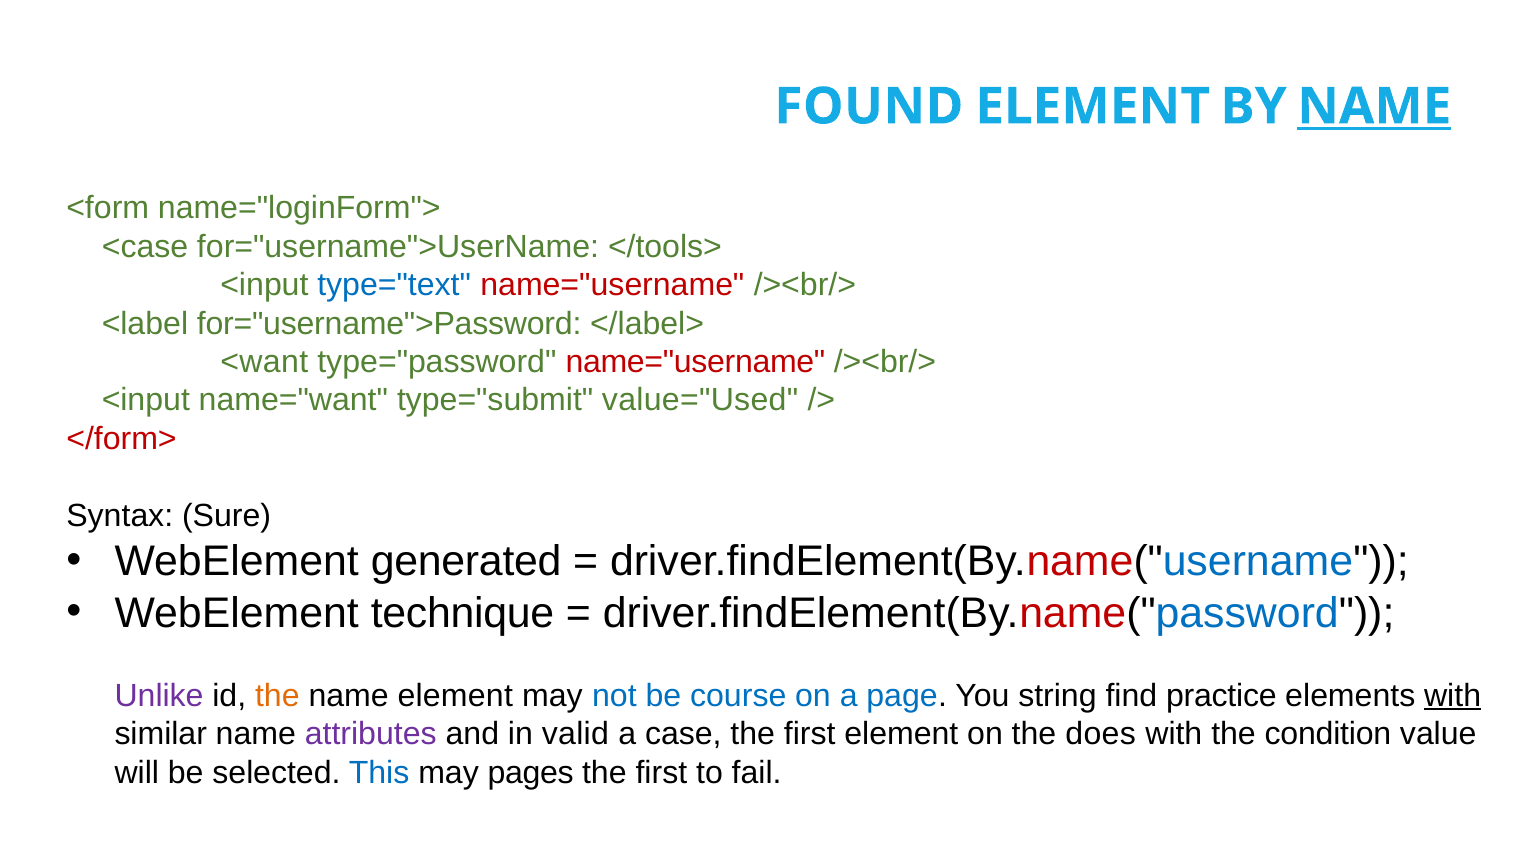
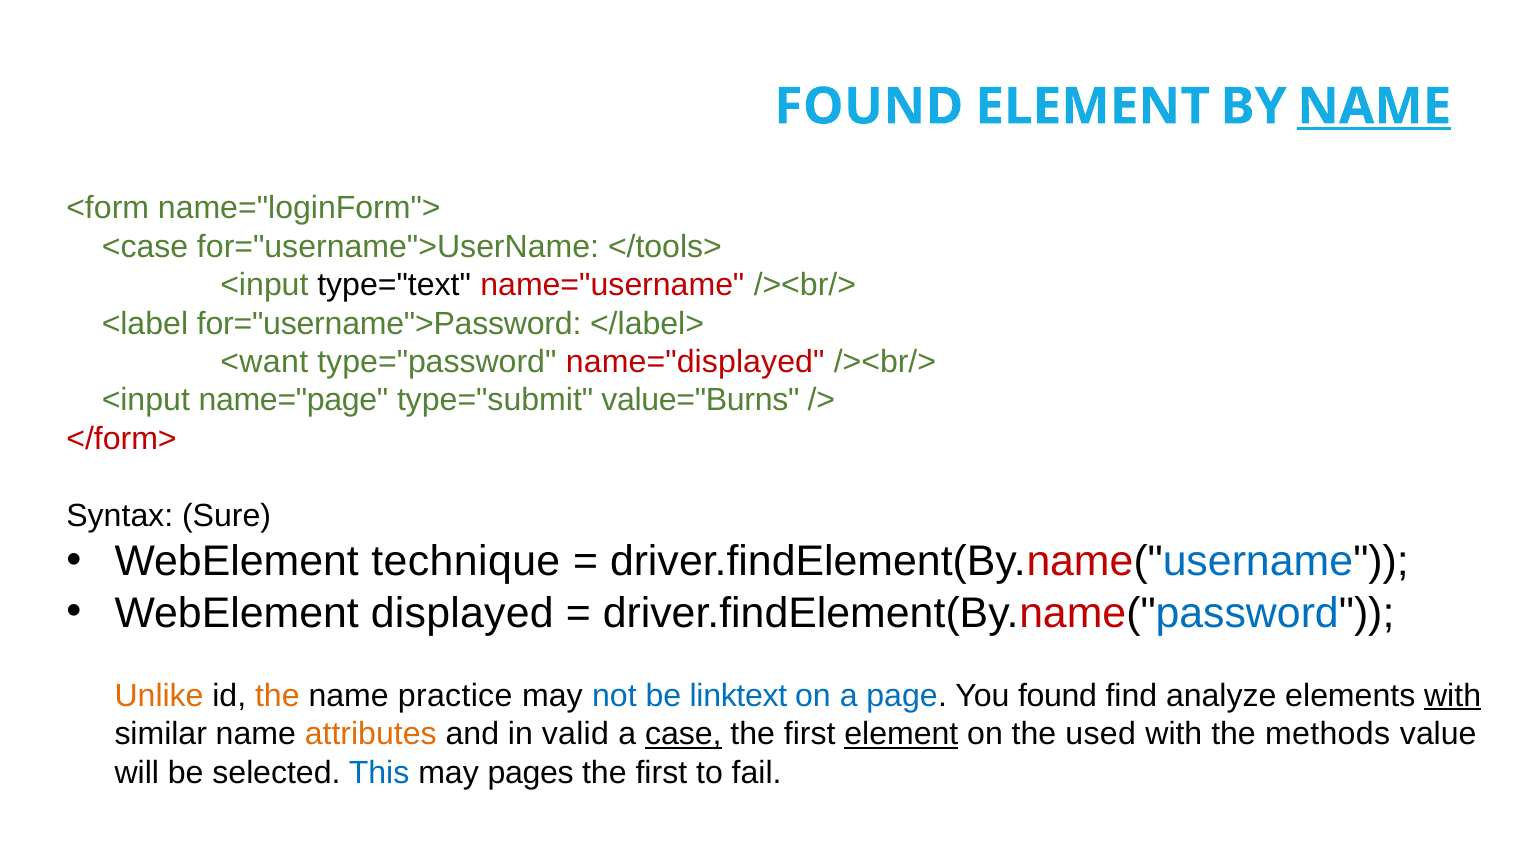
type="text colour: blue -> black
type="password name="username: name="username -> name="displayed
name="want: name="want -> name="page
value="Used: value="Used -> value="Burns
generated: generated -> technique
technique: technique -> displayed
Unlike colour: purple -> orange
name element: element -> practice
course: course -> linktext
You string: string -> found
practice: practice -> analyze
attributes colour: purple -> orange
case underline: none -> present
element at (901, 734) underline: none -> present
does: does -> used
condition: condition -> methods
